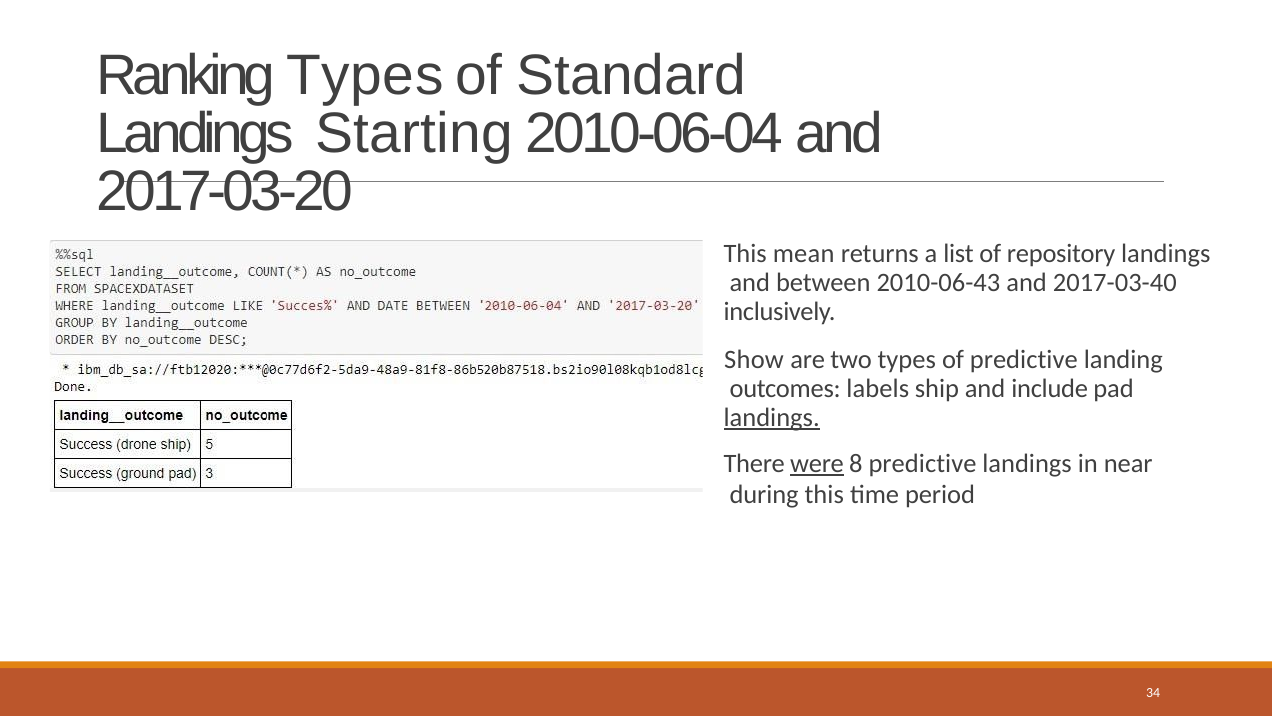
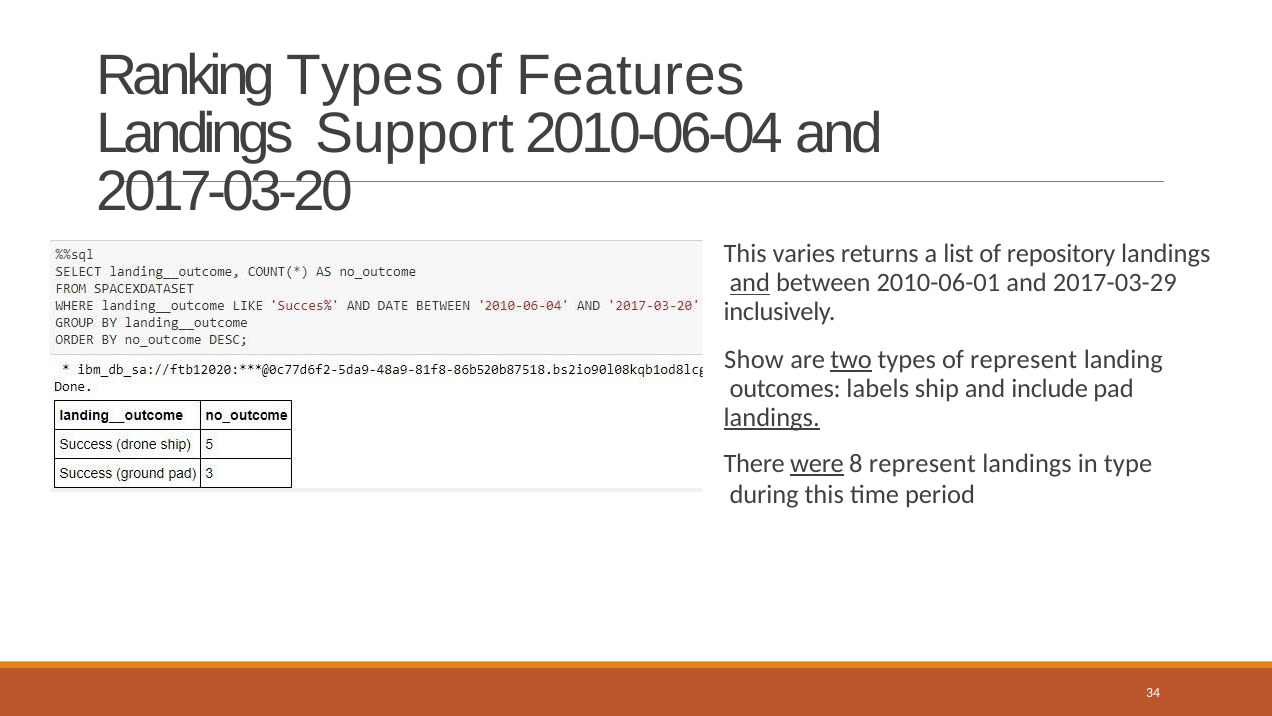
Standard: Standard -> Features
Starting: Starting -> Support
mean: mean -> varies
and at (750, 283) underline: none -> present
2010-06-43: 2010-06-43 -> 2010-06-01
2017-03-40: 2017-03-40 -> 2017-03-29
two underline: none -> present
of predictive: predictive -> represent
8 predictive: predictive -> represent
near: near -> type
